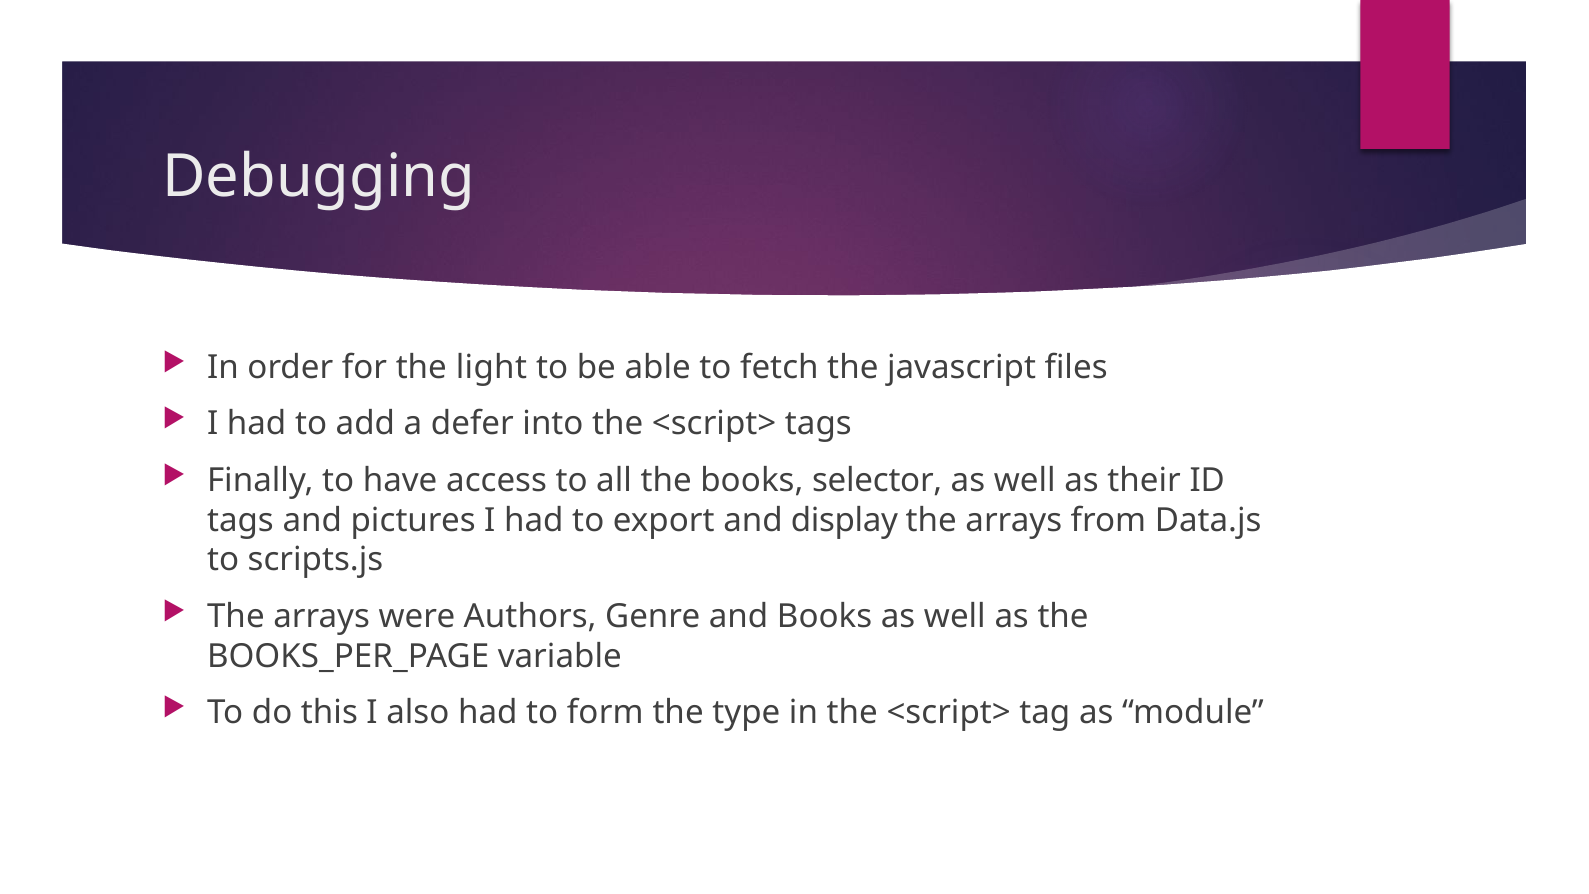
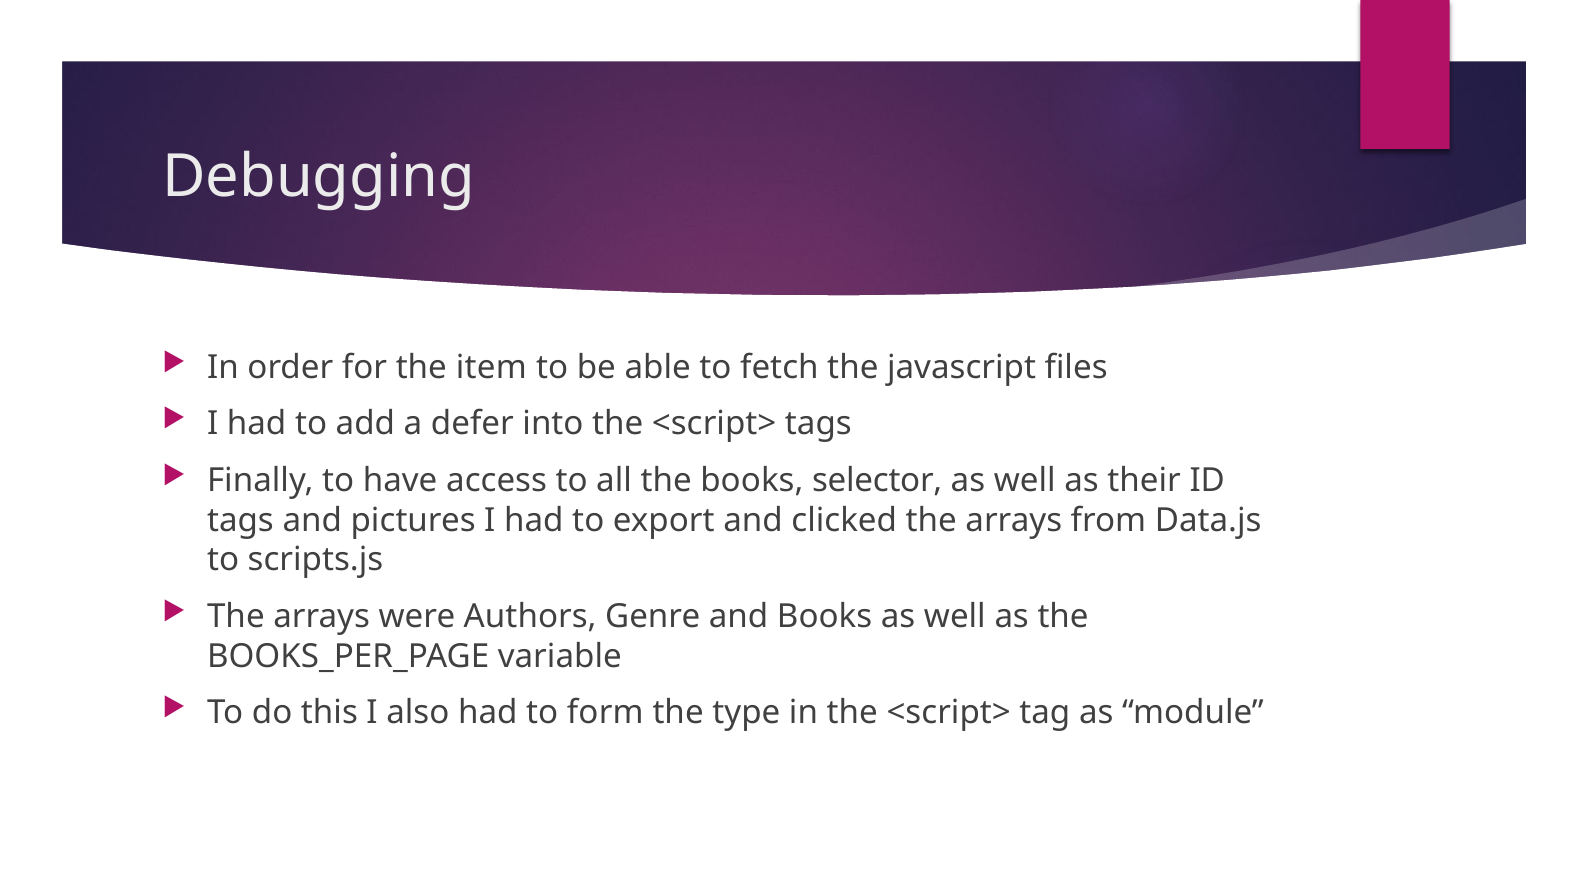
light: light -> item
display: display -> clicked
